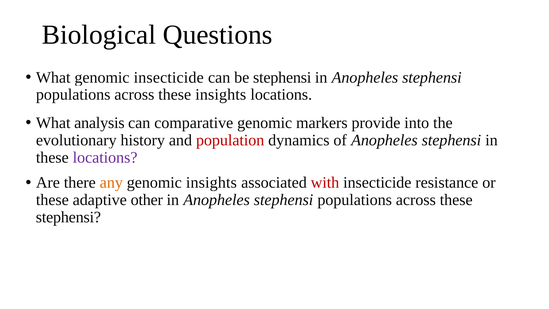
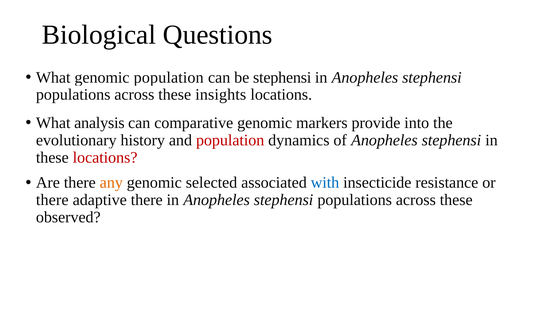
genomic insecticide: insecticide -> population
locations at (105, 157) colour: purple -> red
genomic insights: insights -> selected
with colour: red -> blue
these at (52, 200): these -> there
adaptive other: other -> there
stephensi at (68, 217): stephensi -> observed
